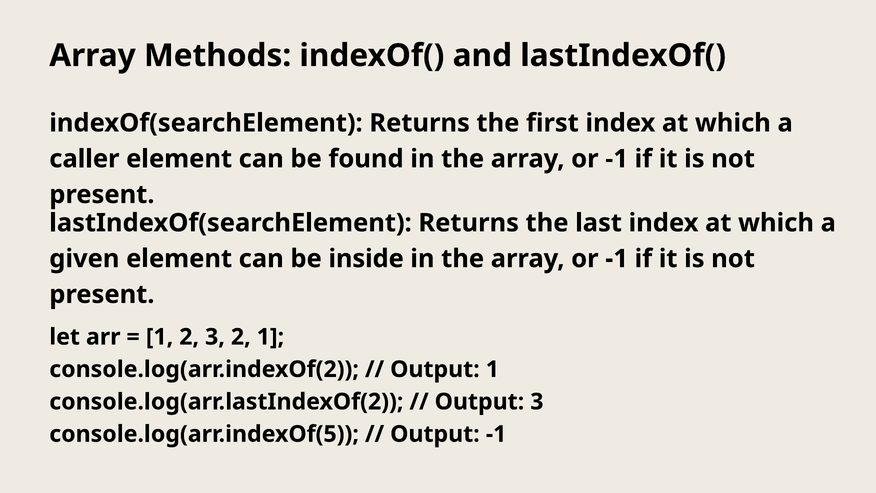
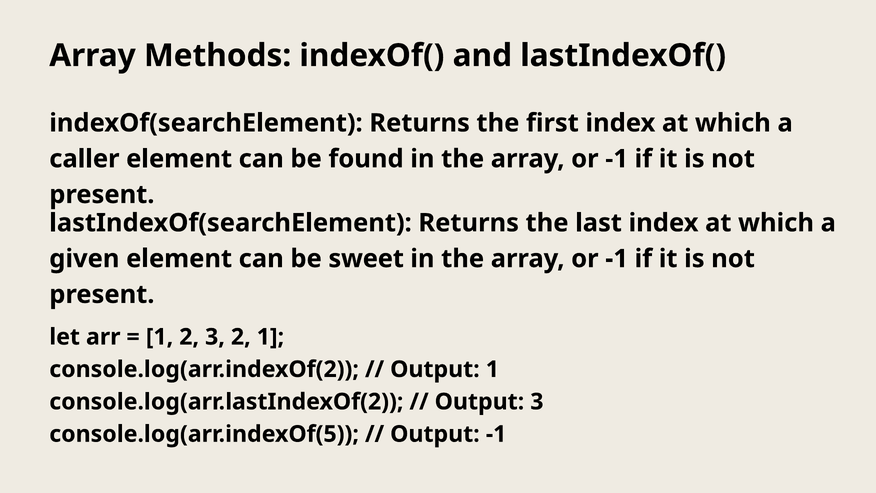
inside: inside -> sweet
